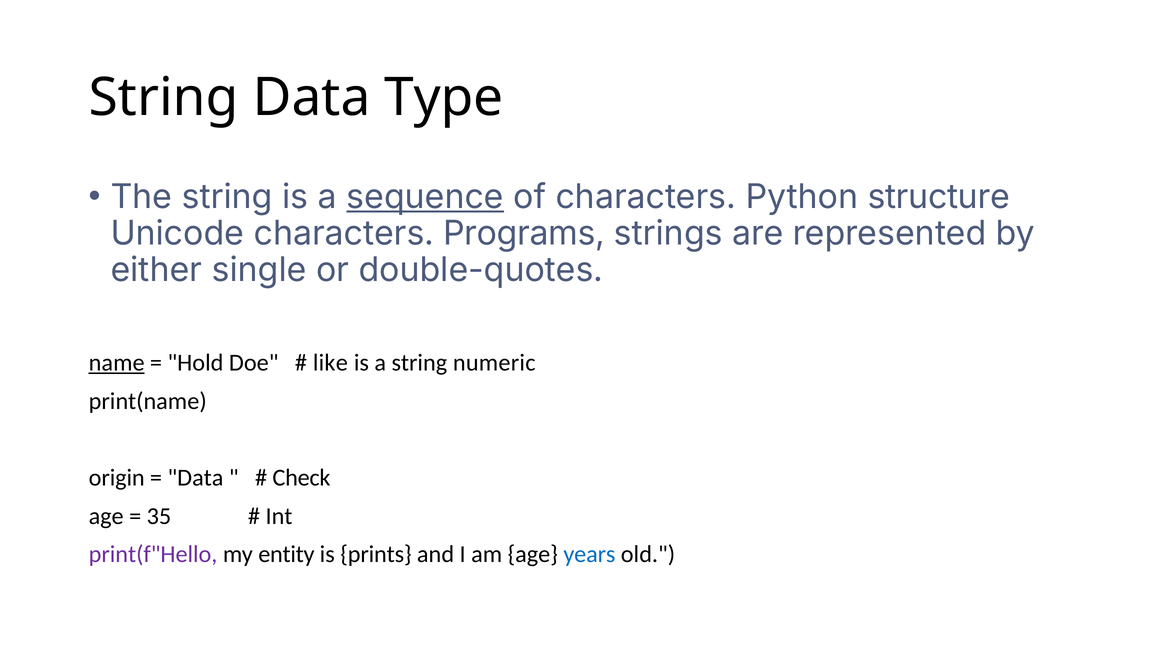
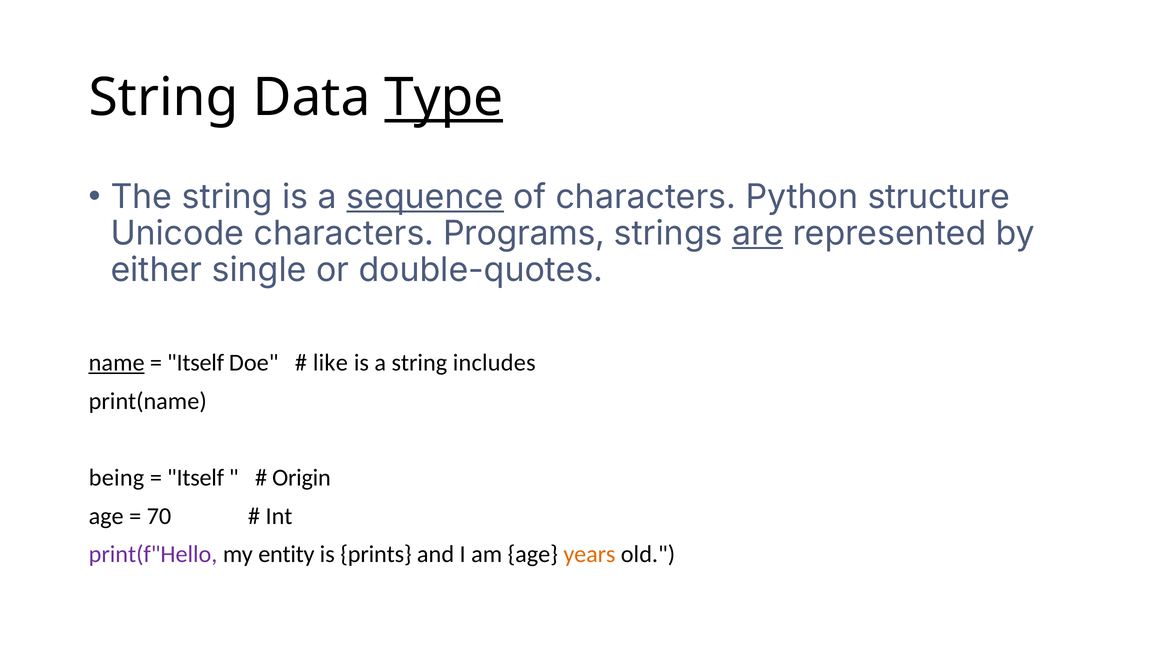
Type underline: none -> present
are underline: none -> present
Hold at (195, 363): Hold -> Itself
numeric: numeric -> includes
origin: origin -> being
Data at (195, 478): Data -> Itself
Check: Check -> Origin
35: 35 -> 70
years colour: blue -> orange
